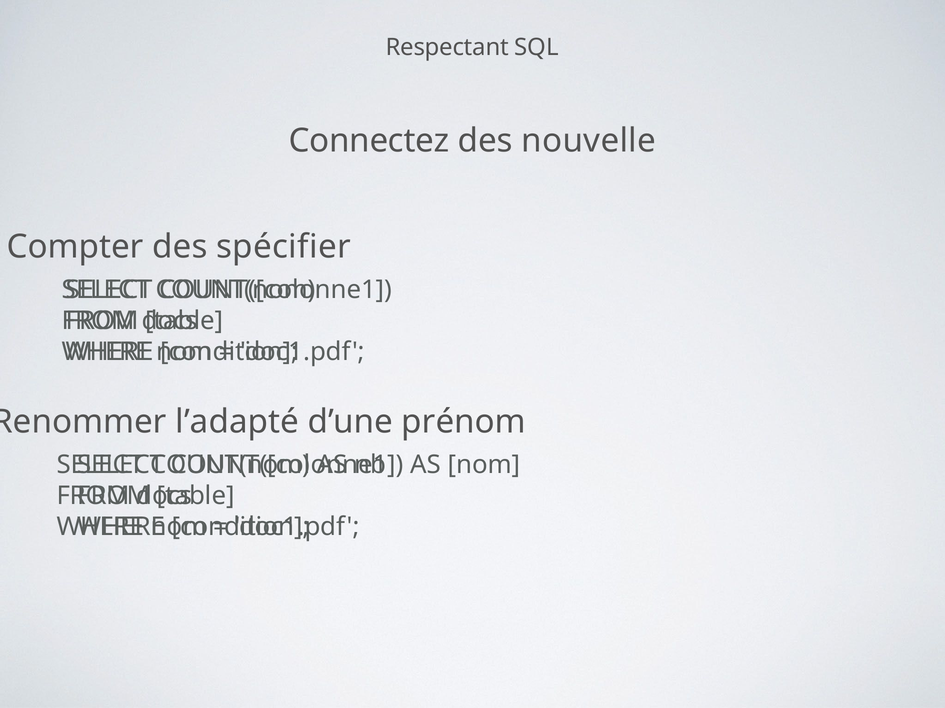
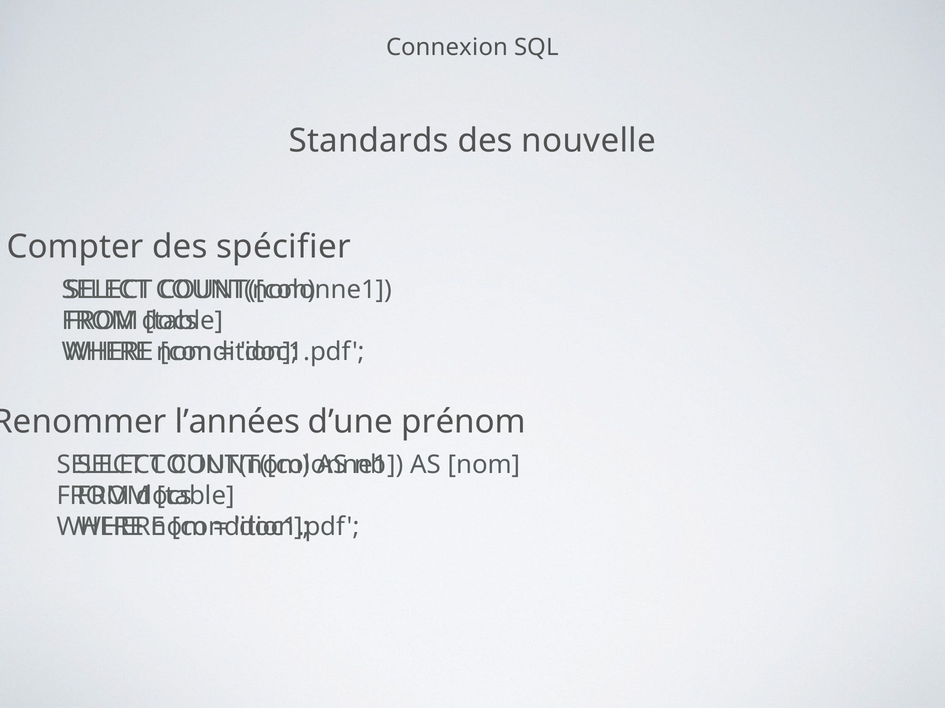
Respectant: Respectant -> Connexion
Connectez: Connectez -> Standards
l’adapté: l’adapté -> l’années
